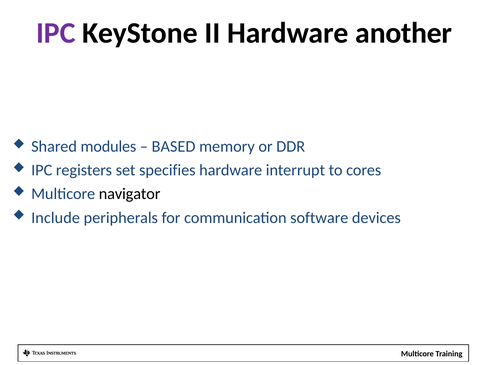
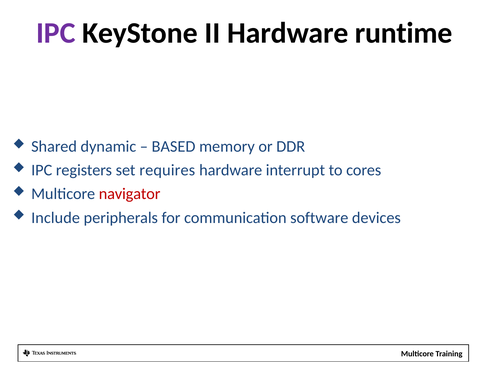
another: another -> runtime
modules: modules -> dynamic
specifies: specifies -> requires
navigator colour: black -> red
